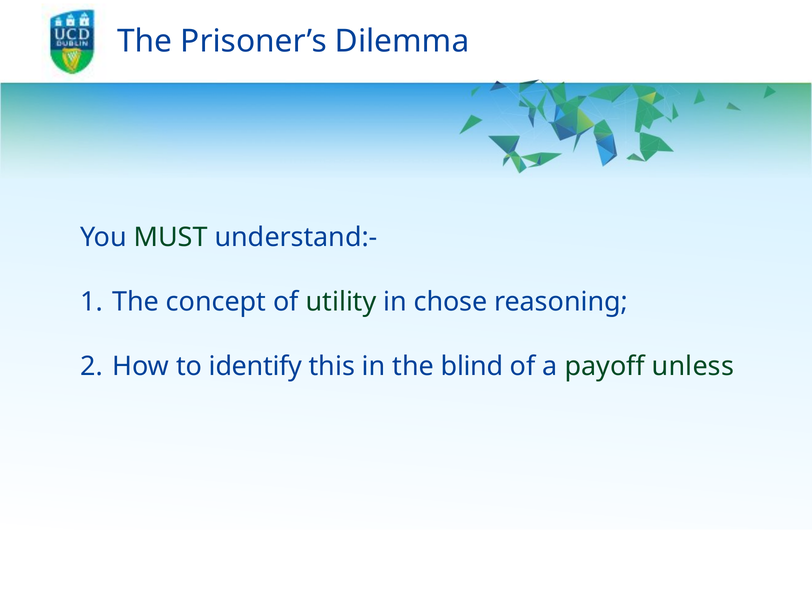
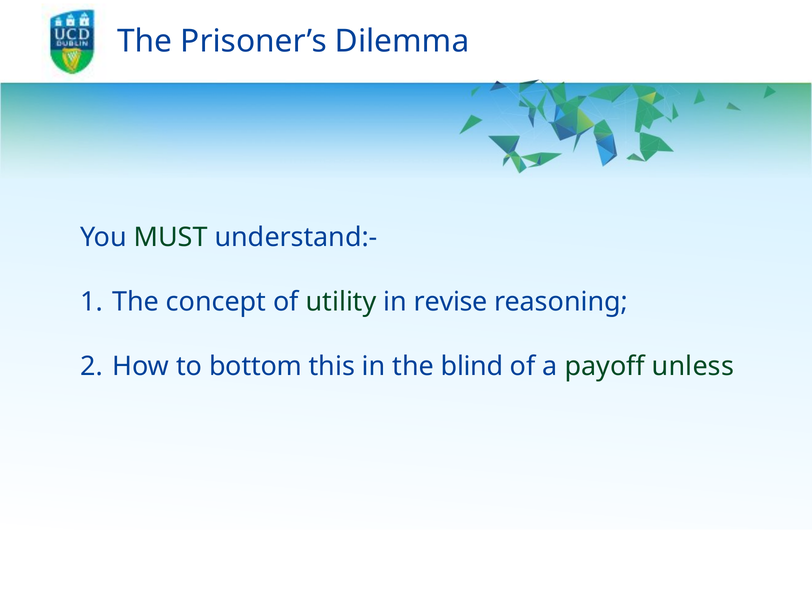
chose: chose -> revise
identify: identify -> bottom
